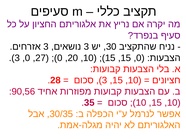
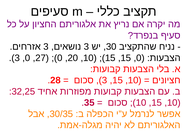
90,56: 90,56 -> 32,25
